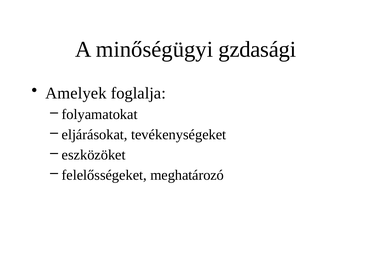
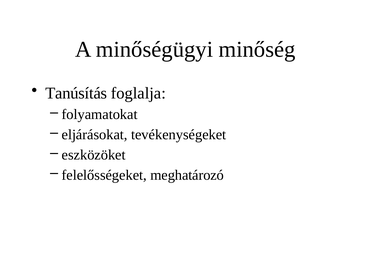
gzdasági: gzdasági -> minőség
Amelyek: Amelyek -> Tanúsítás
